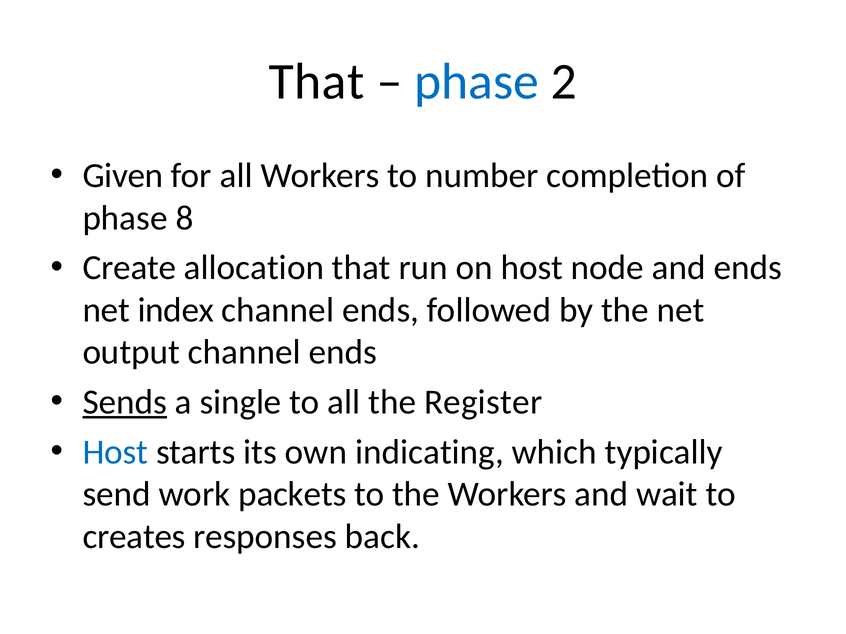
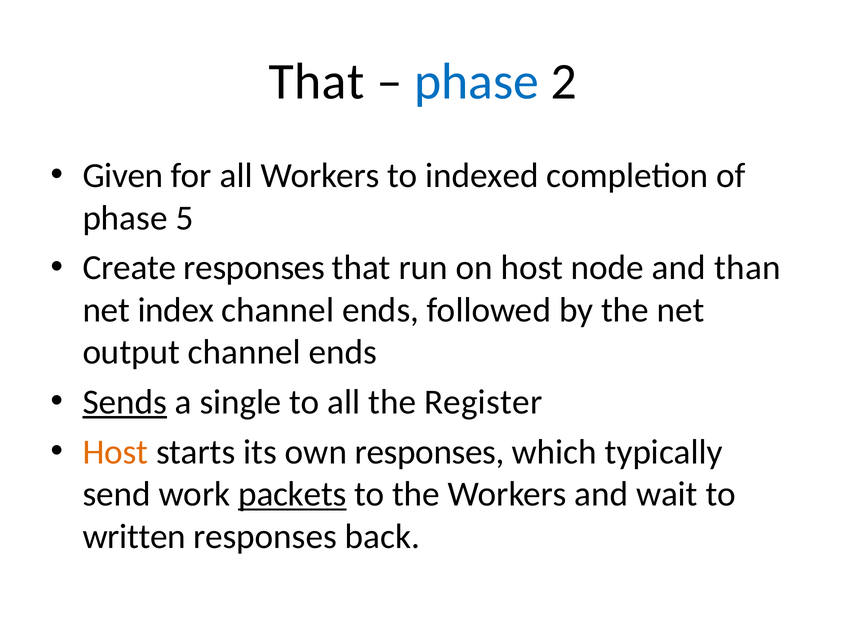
number: number -> indexed
8: 8 -> 5
Create allocation: allocation -> responses
and ends: ends -> than
Host at (115, 452) colour: blue -> orange
own indicating: indicating -> responses
packets underline: none -> present
creates: creates -> written
